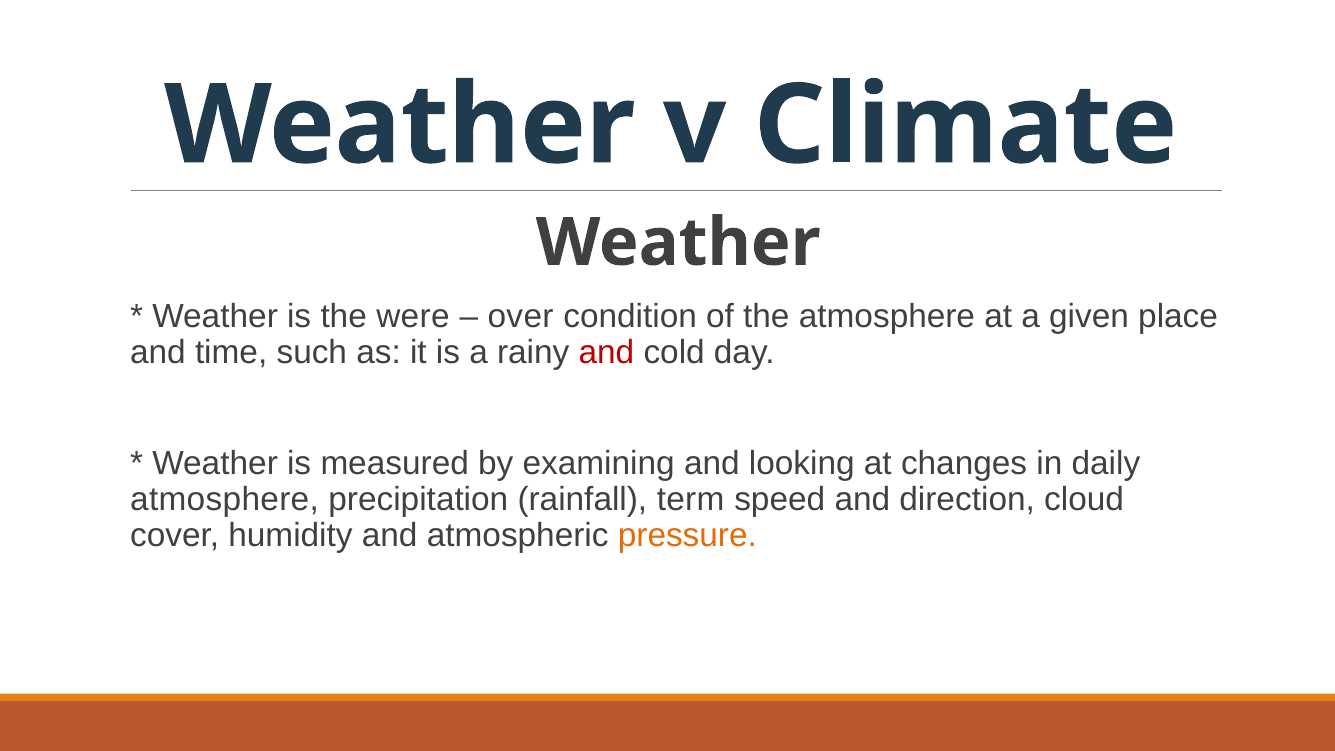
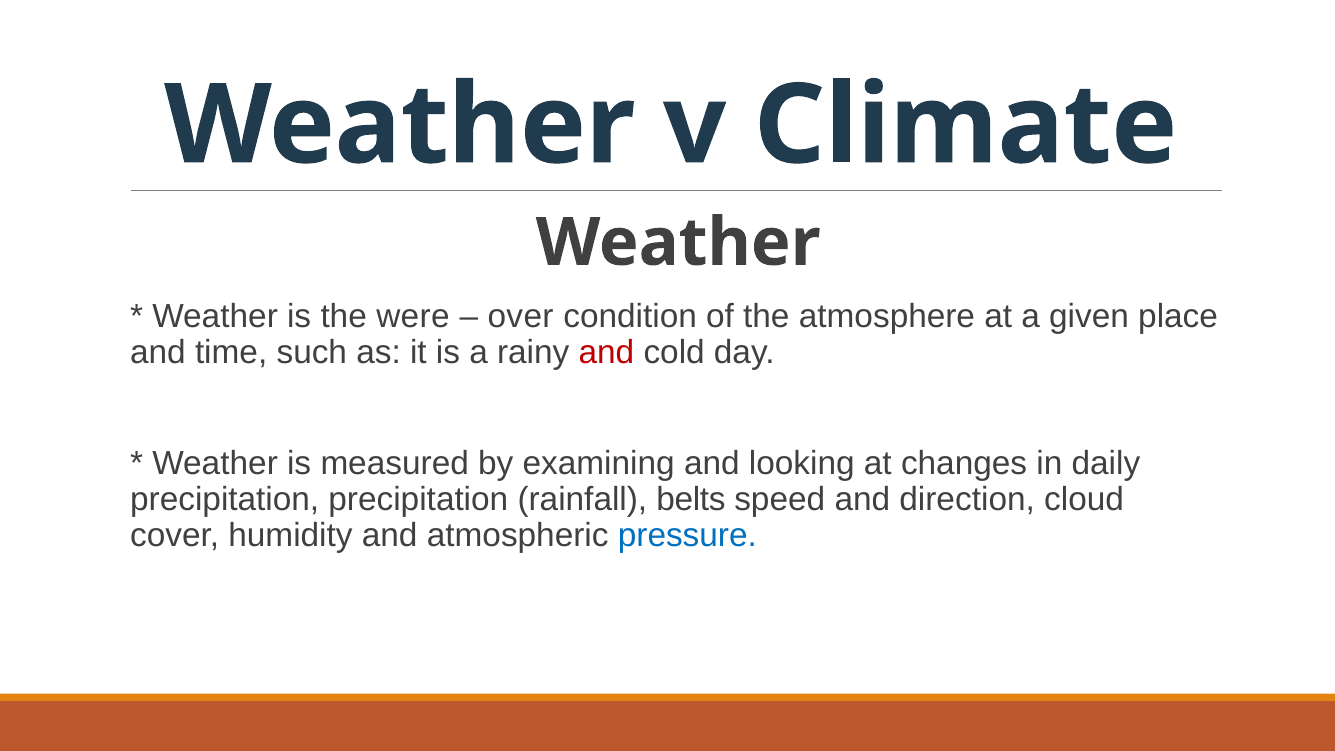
atmosphere at (225, 500): atmosphere -> precipitation
term: term -> belts
pressure colour: orange -> blue
